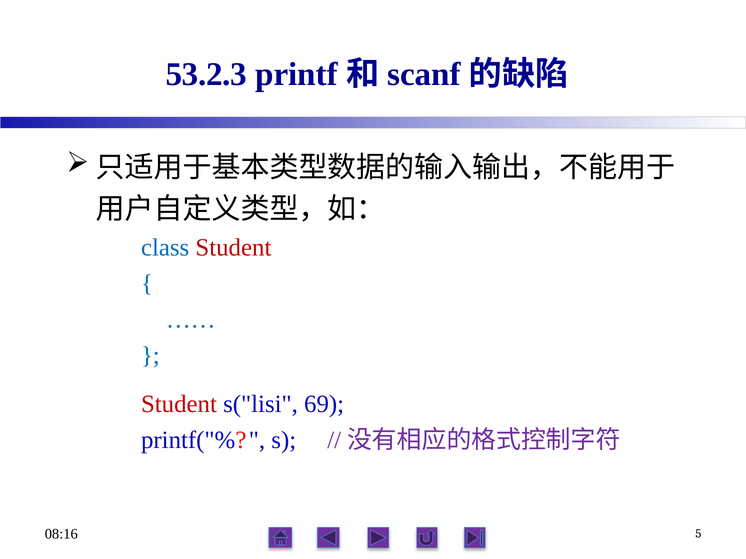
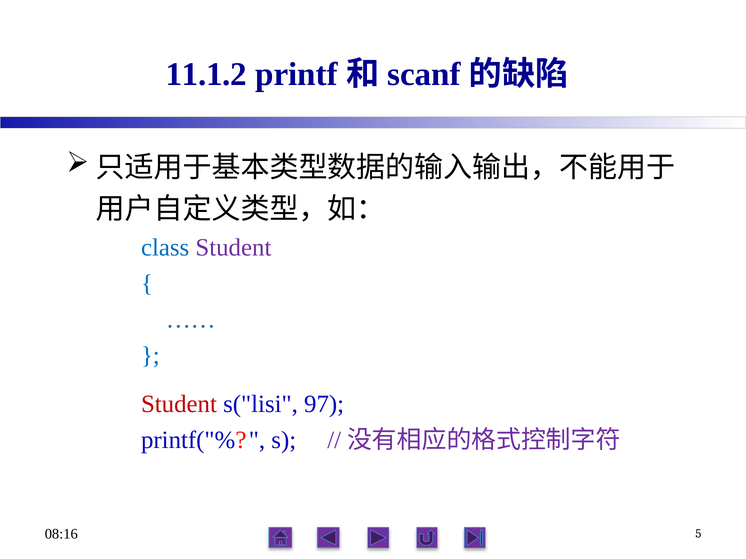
53.2.3: 53.2.3 -> 11.1.2
Student at (233, 248) colour: red -> purple
69: 69 -> 97
